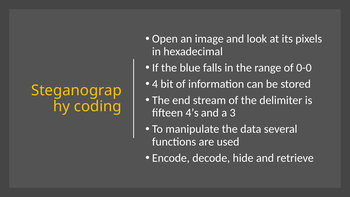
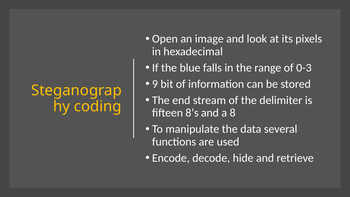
0-0: 0-0 -> 0-3
4: 4 -> 9
4’s: 4’s -> 8’s
3: 3 -> 8
